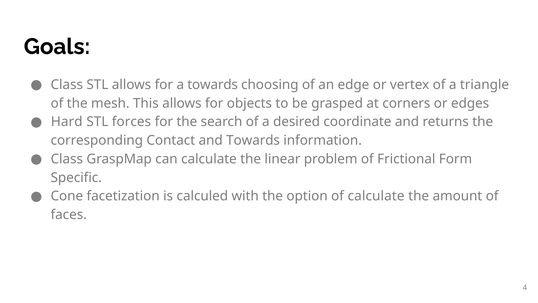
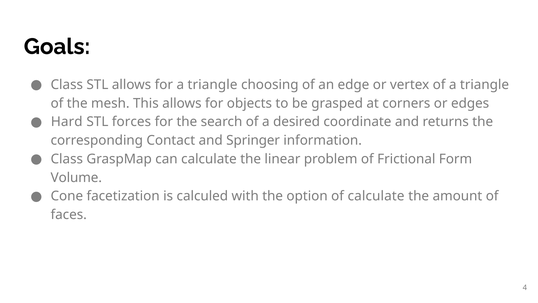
for a towards: towards -> triangle
and Towards: Towards -> Springer
Specific: Specific -> Volume
